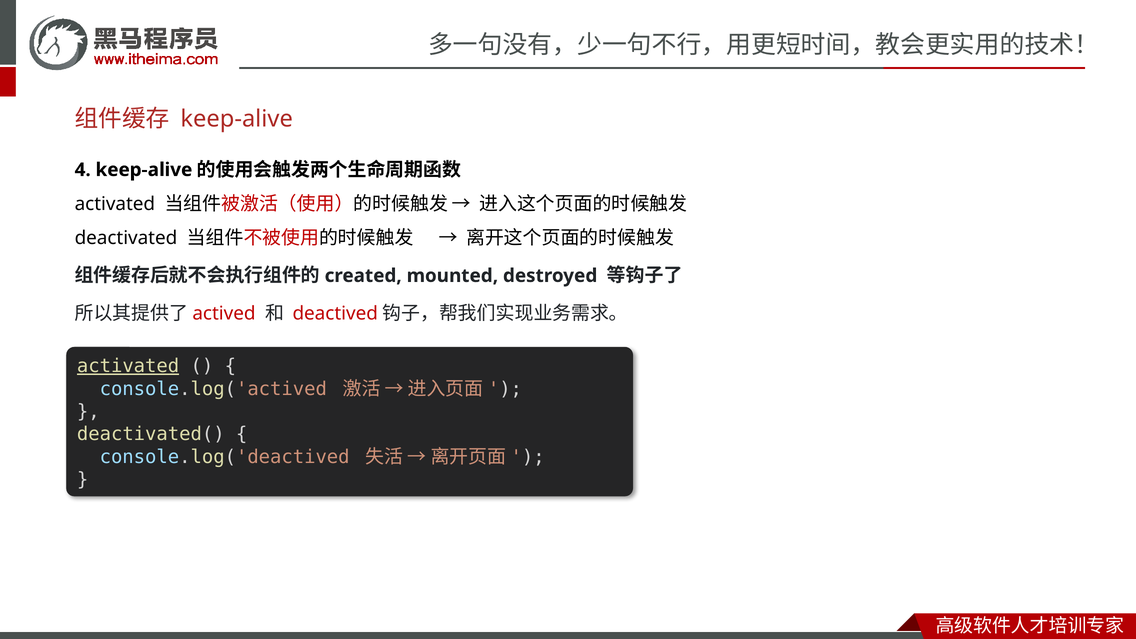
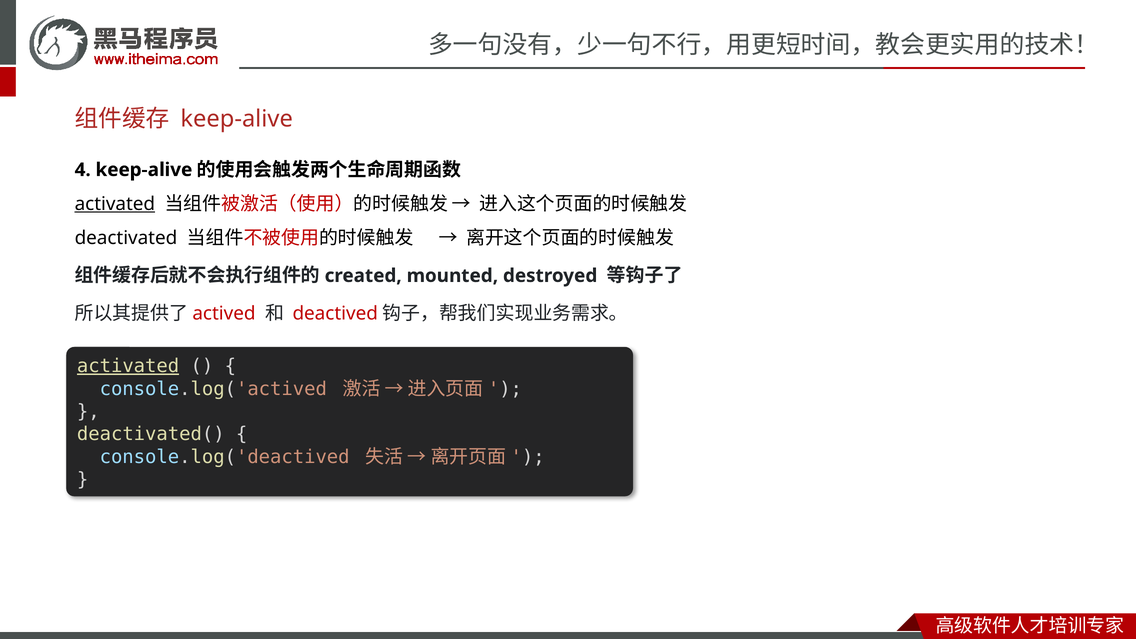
activated at (115, 204) underline: none -> present
